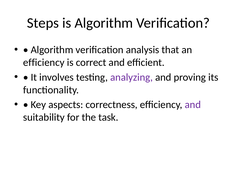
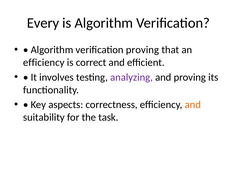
Steps: Steps -> Every
verification analysis: analysis -> proving
and at (193, 105) colour: purple -> orange
